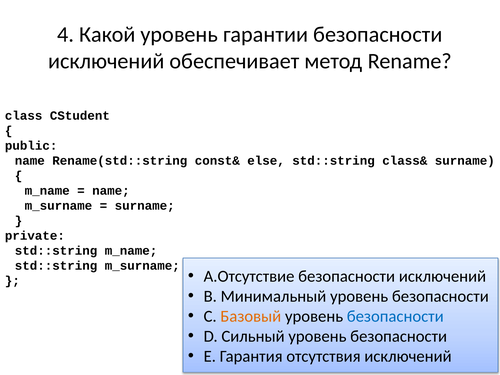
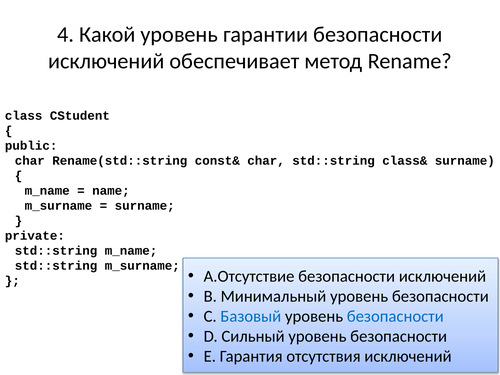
name at (30, 161): name -> char
const& else: else -> char
Базовый colour: orange -> blue
